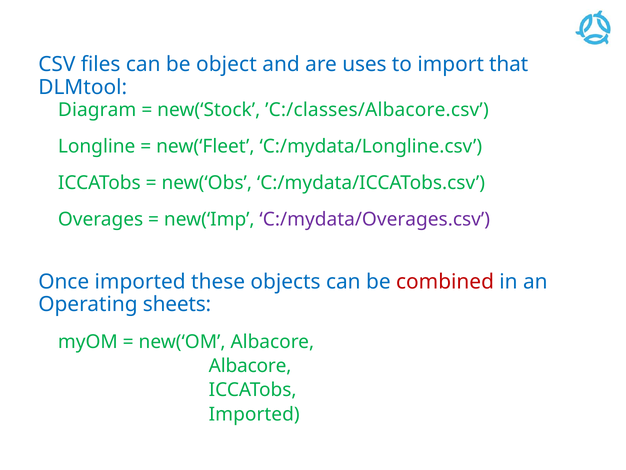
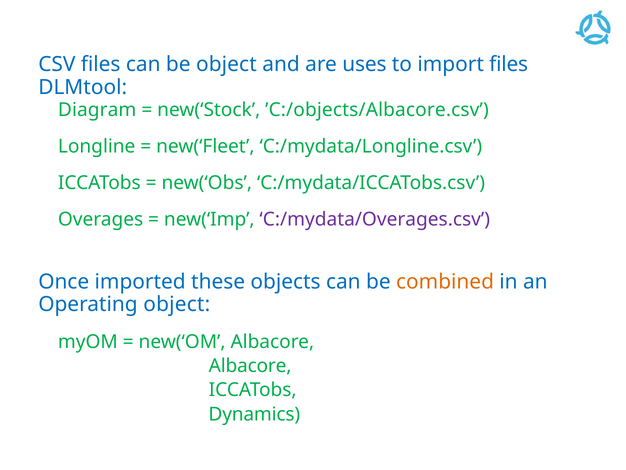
import that: that -> files
’C:/classes/Albacore.csv: ’C:/classes/Albacore.csv -> ’C:/objects/Albacore.csv
combined colour: red -> orange
Operating sheets: sheets -> object
Imported at (254, 414): Imported -> Dynamics
